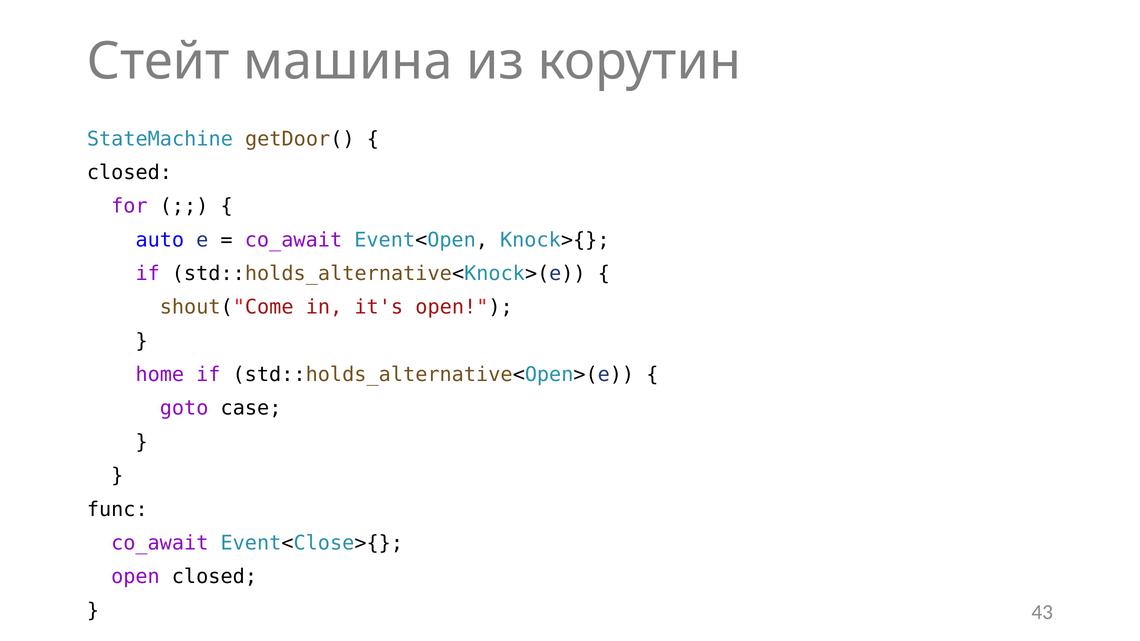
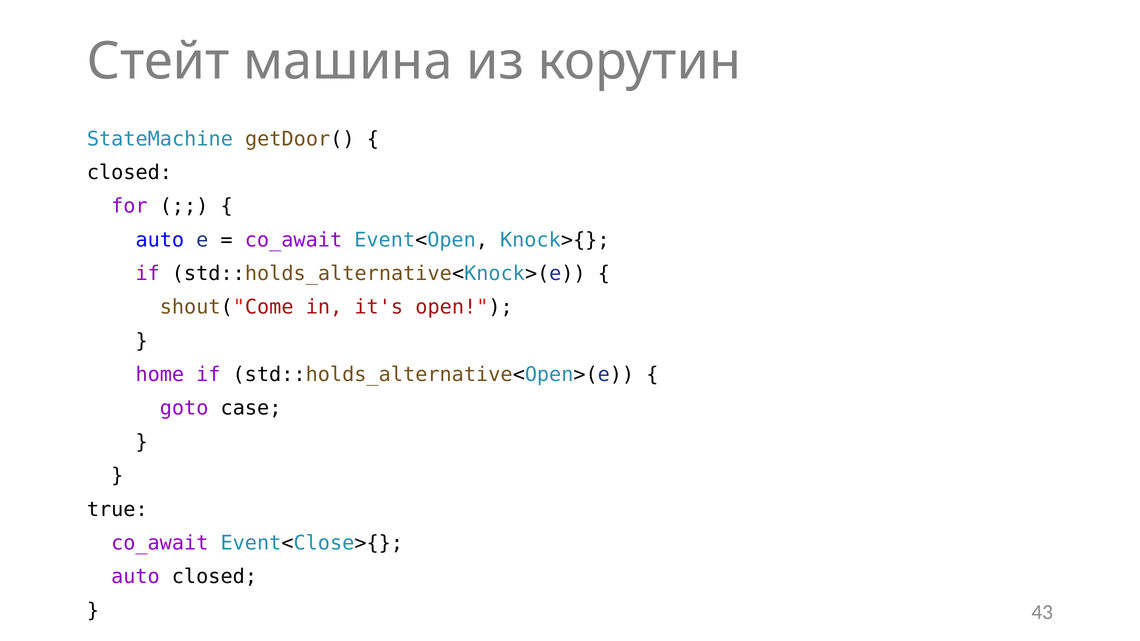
func: func -> true
open at (135, 577): open -> auto
